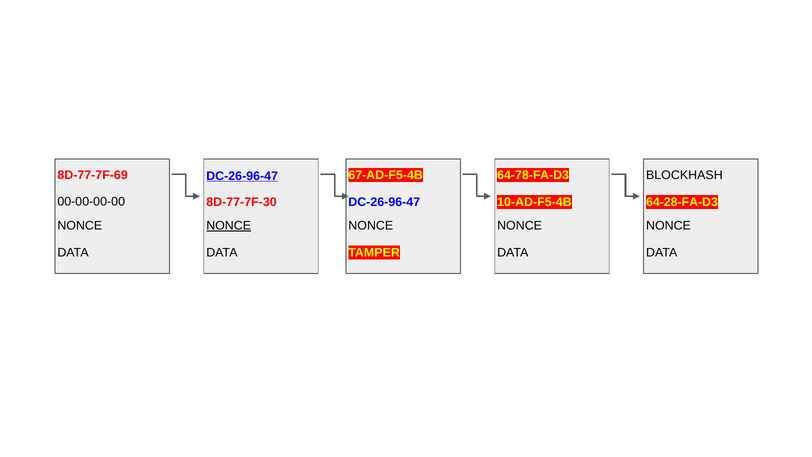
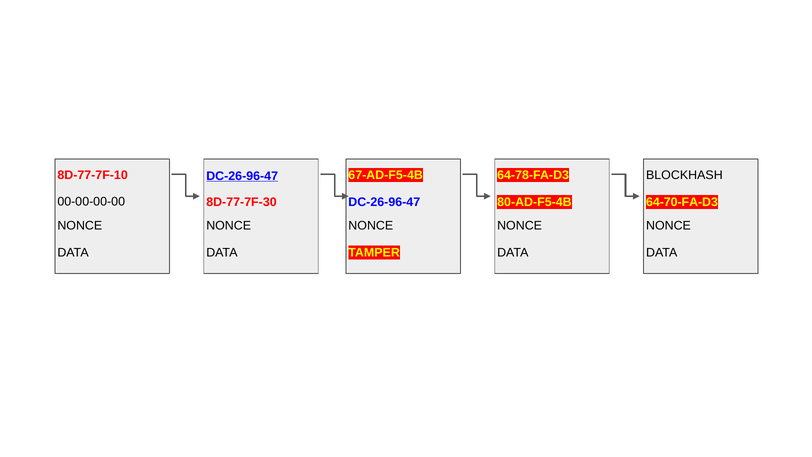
8D-77-7F-69: 8D-77-7F-69 -> 8D-77-7F-10
10-AD-F5-4B: 10-AD-F5-4B -> 80-AD-F5-4B
64-28-FA-D3: 64-28-FA-D3 -> 64-70-FA-D3
NONCE at (229, 226) underline: present -> none
